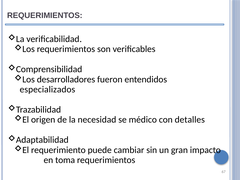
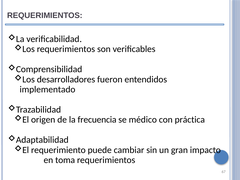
especializados: especializados -> implementado
necesidad: necesidad -> frecuencia
detalles: detalles -> práctica
